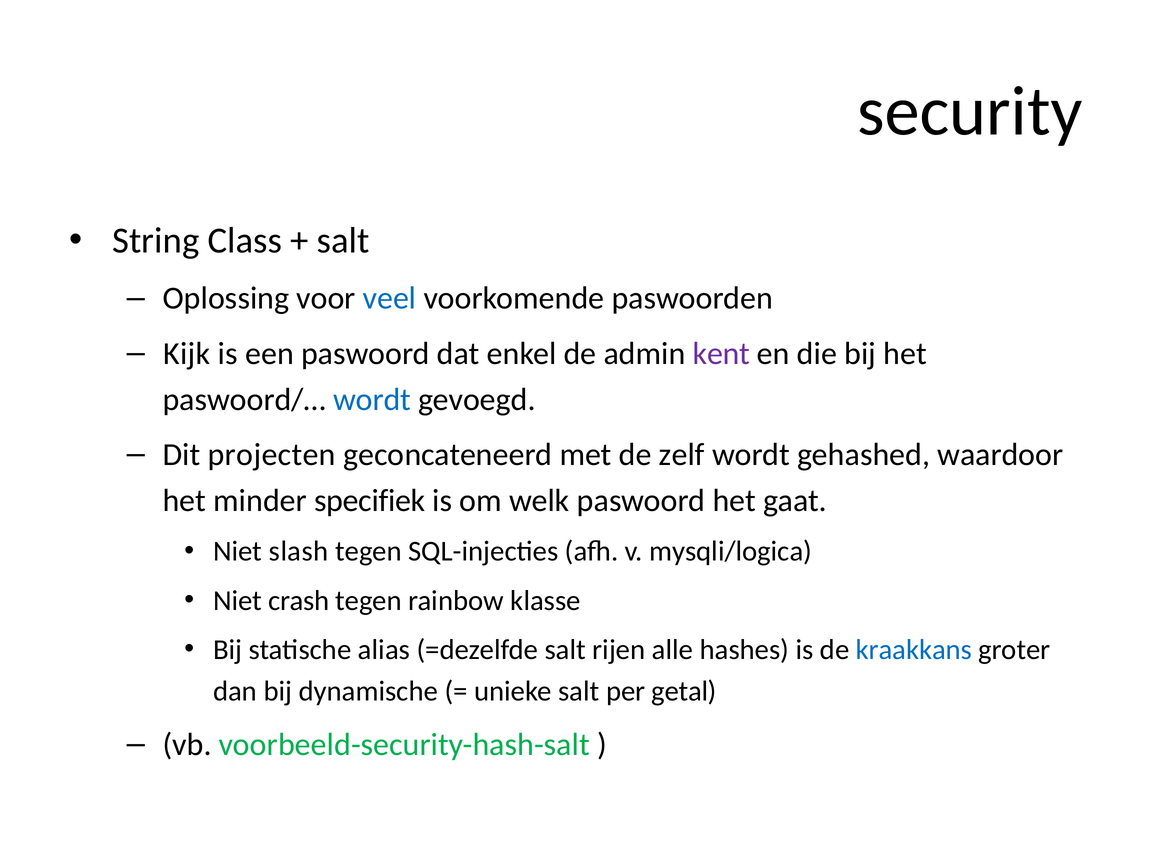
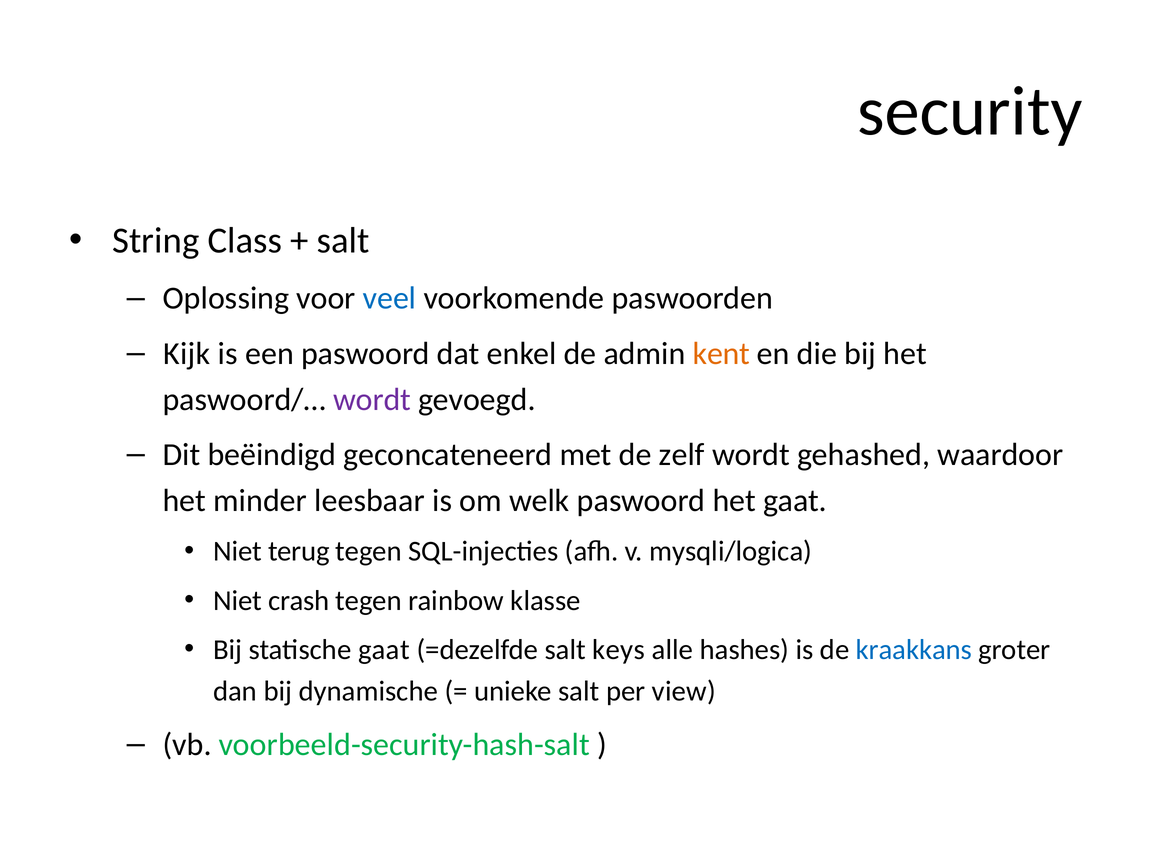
kent colour: purple -> orange
wordt at (372, 400) colour: blue -> purple
projecten: projecten -> beëindigd
specifiek: specifiek -> leesbaar
slash: slash -> terug
statische alias: alias -> gaat
rijen: rijen -> keys
getal: getal -> view
